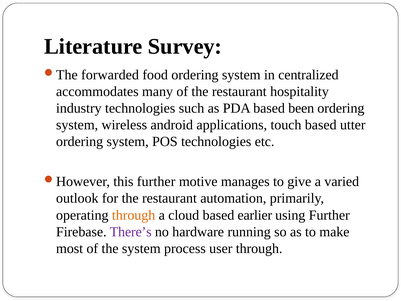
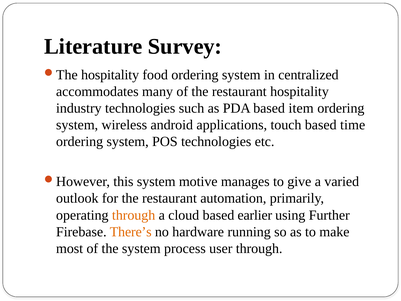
forwarded at (110, 75): forwarded -> hospitality
been: been -> item
utter: utter -> time
this further: further -> system
There’s colour: purple -> orange
